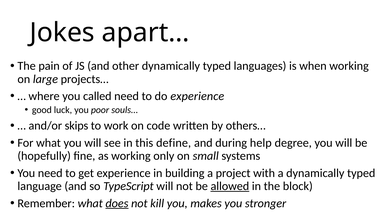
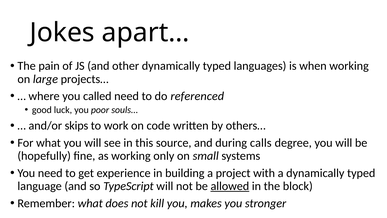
do experience: experience -> referenced
define: define -> source
help: help -> calls
does underline: present -> none
